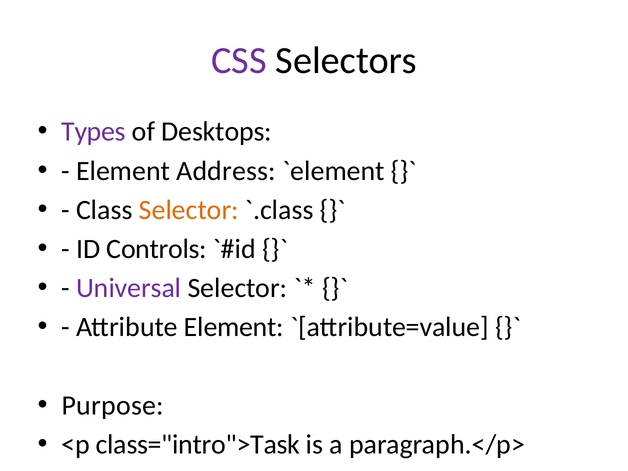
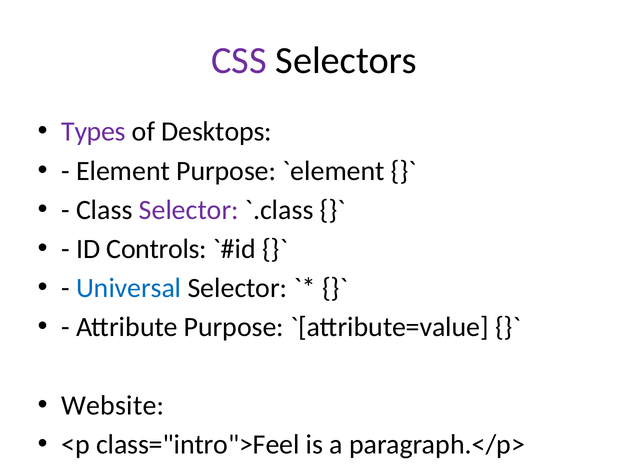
Element Address: Address -> Purpose
Selector at (189, 210) colour: orange -> purple
Universal colour: purple -> blue
Attribute Element: Element -> Purpose
Purpose: Purpose -> Website
class="intro">Task: class="intro">Task -> class="intro">Feel
